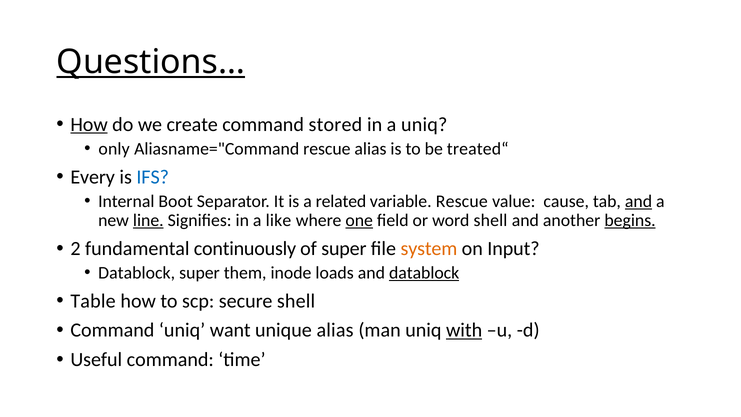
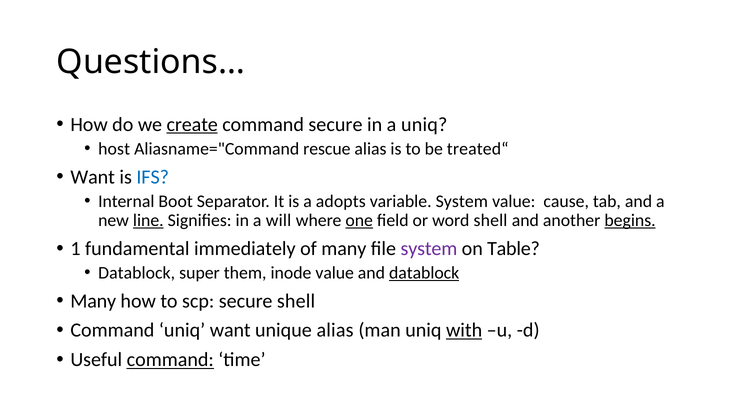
Questions… underline: present -> none
How at (89, 124) underline: present -> none
create underline: none -> present
command stored: stored -> secure
only: only -> host
Every at (93, 177): Every -> Want
related: related -> adopts
variable Rescue: Rescue -> System
and at (639, 201) underline: present -> none
like: like -> will
2: 2 -> 1
continuously: continuously -> immediately
of super: super -> many
system at (429, 248) colour: orange -> purple
Input: Input -> Table
inode loads: loads -> value
Table at (93, 301): Table -> Many
command at (170, 360) underline: none -> present
